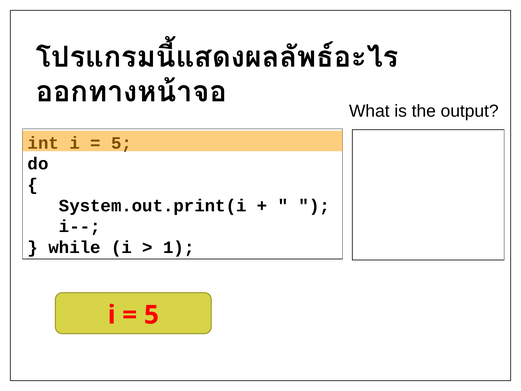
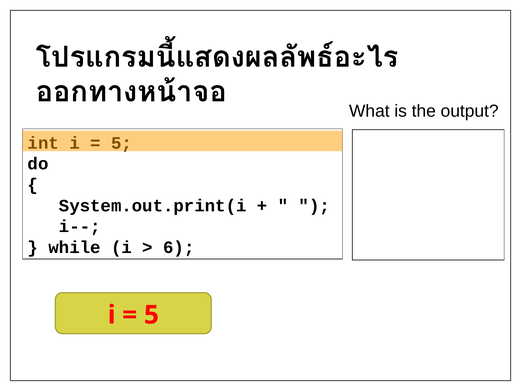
1: 1 -> 6
